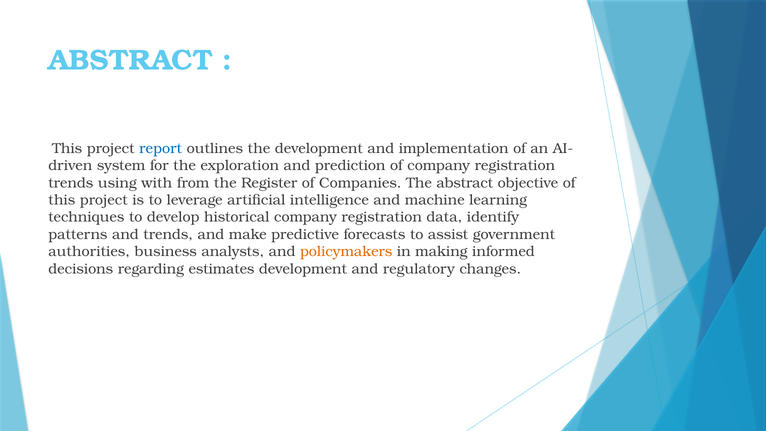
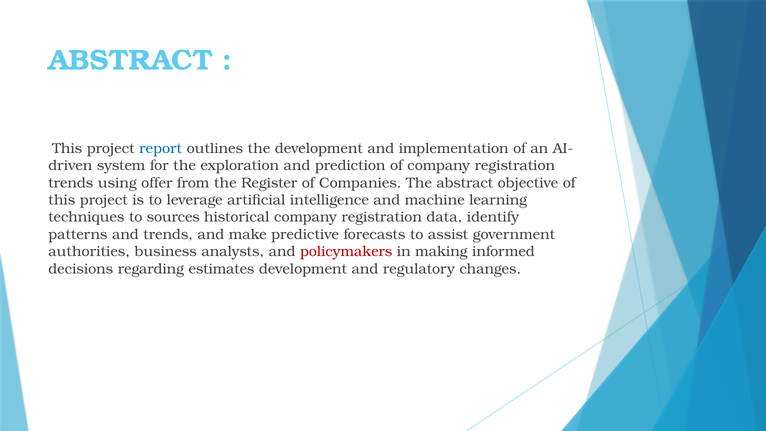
with: with -> offer
develop: develop -> sources
policymakers colour: orange -> red
